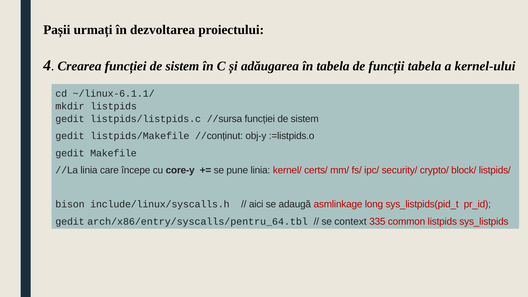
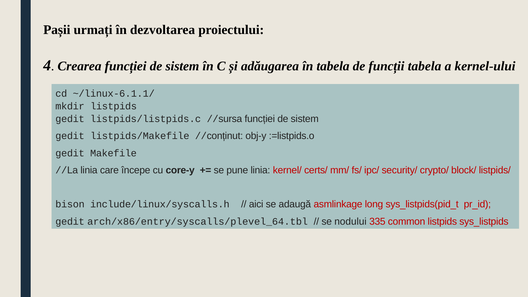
arch/x86/entry/syscalls/pentru_64.tbl: arch/x86/entry/syscalls/pentru_64.tbl -> arch/x86/entry/syscalls/plevel_64.tbl
context: context -> nodului
